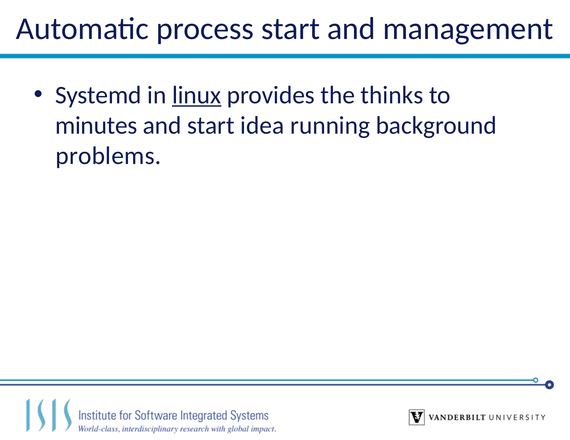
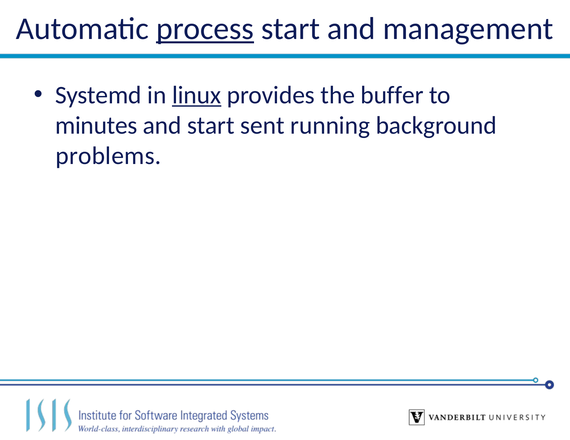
process underline: none -> present
thinks: thinks -> buffer
idea: idea -> sent
